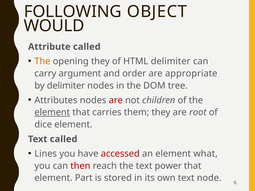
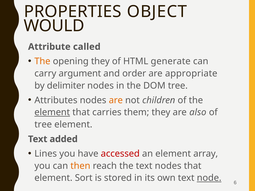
FOLLOWING: FOLLOWING -> PROPERTIES
HTML delimiter: delimiter -> generate
are at (116, 100) colour: red -> orange
root: root -> also
dice at (43, 125): dice -> tree
Text called: called -> added
what: what -> array
then colour: red -> orange
text power: power -> nodes
Part: Part -> Sort
node underline: none -> present
